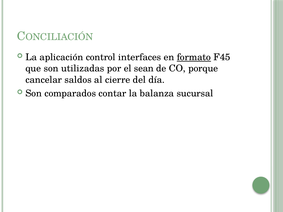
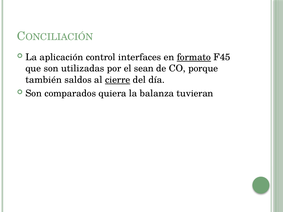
cancelar: cancelar -> también
cierre underline: none -> present
contar: contar -> quiera
sucursal: sucursal -> tuvieran
